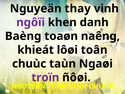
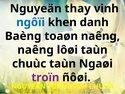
ngôïi colour: purple -> blue
khieát at (36, 50): khieát -> naêng
lôøi toân: toân -> taùn
